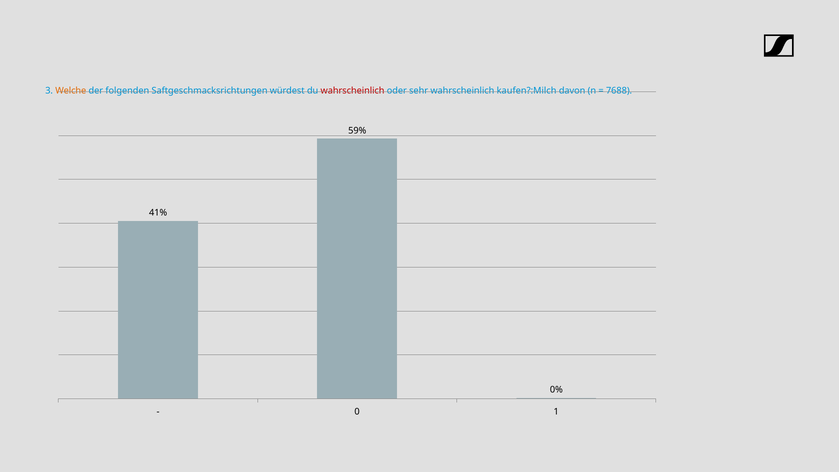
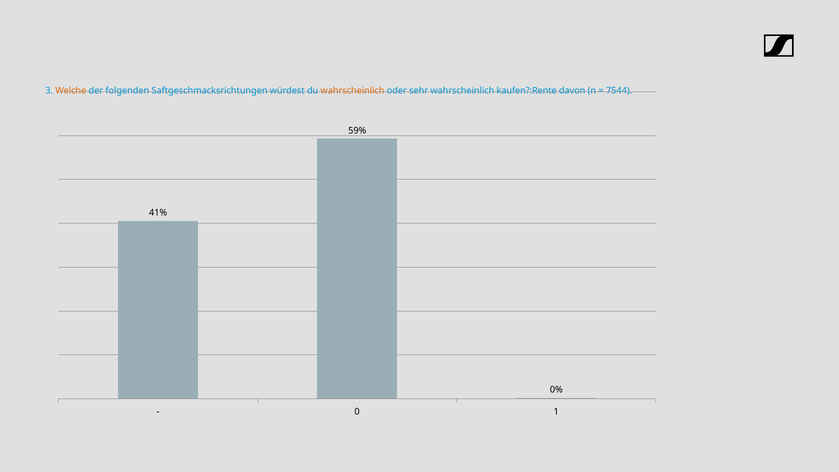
wahrscheinlich at (353, 91) colour: red -> orange
kaufen?:Milch: kaufen?:Milch -> kaufen?:Rente
7688: 7688 -> 7544
